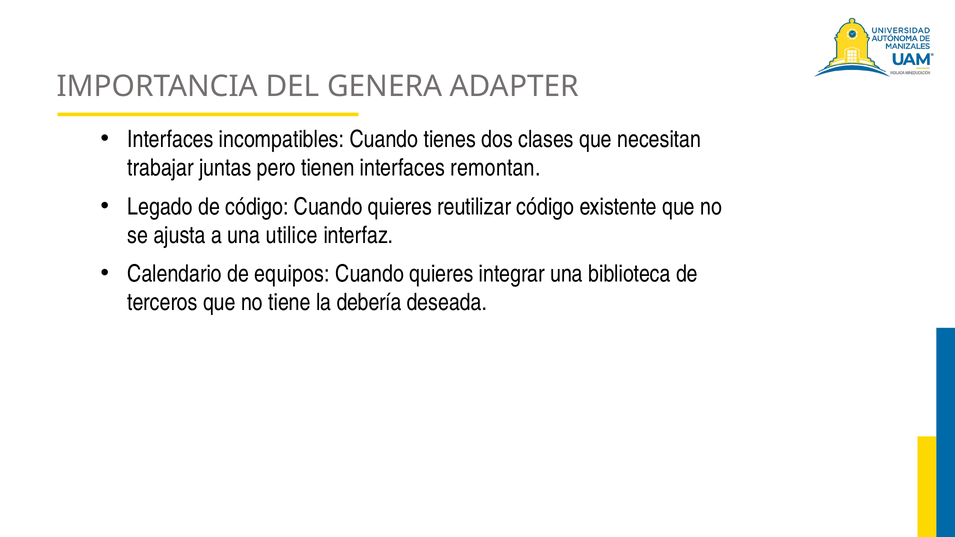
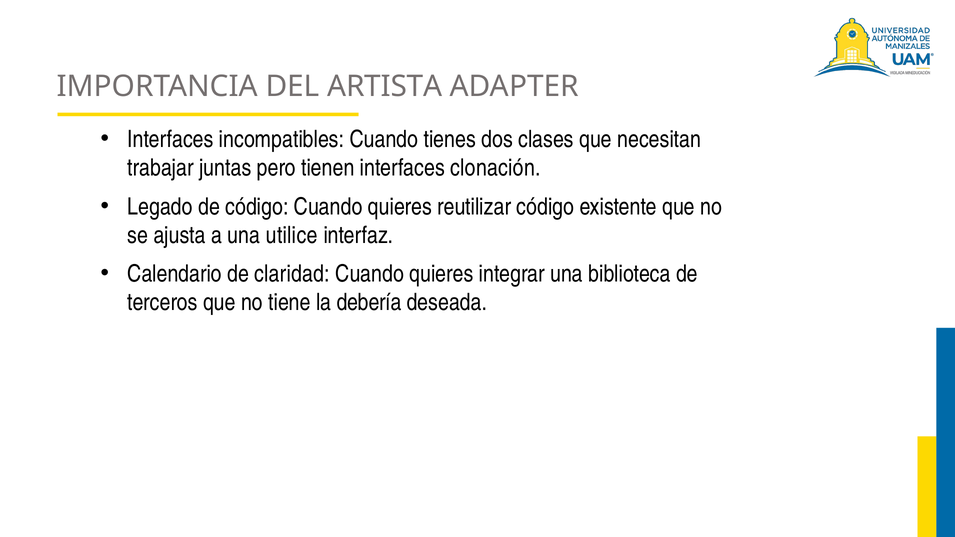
GENERA: GENERA -> ARTISTA
remontan: remontan -> clonación
equipos: equipos -> claridad
